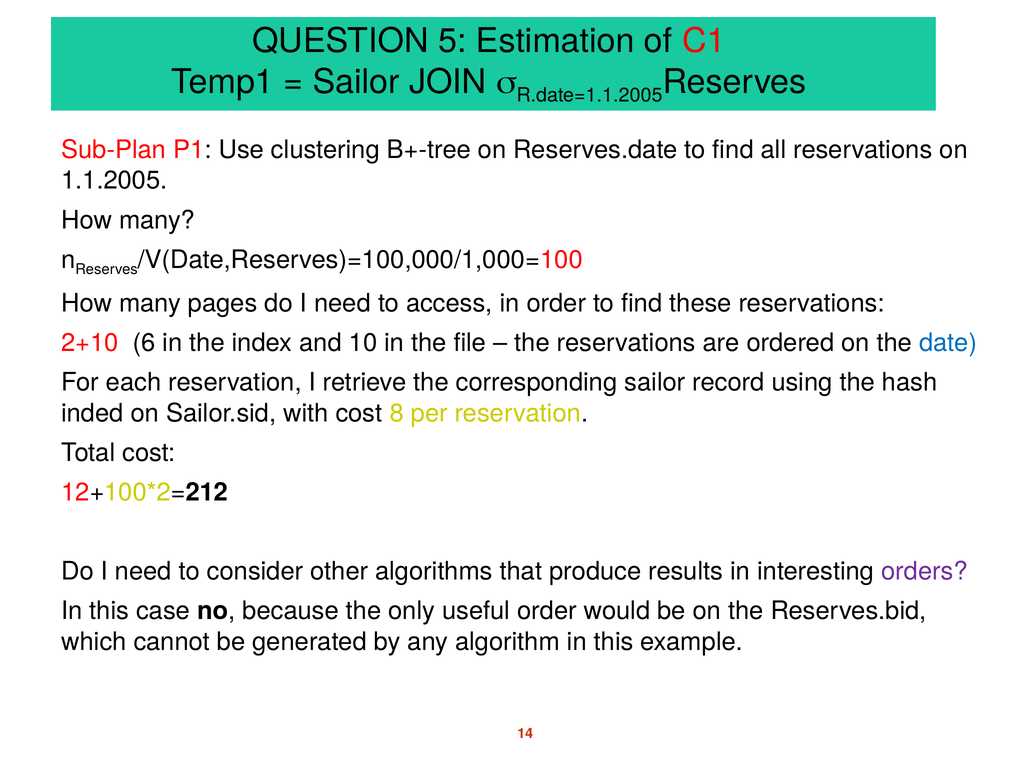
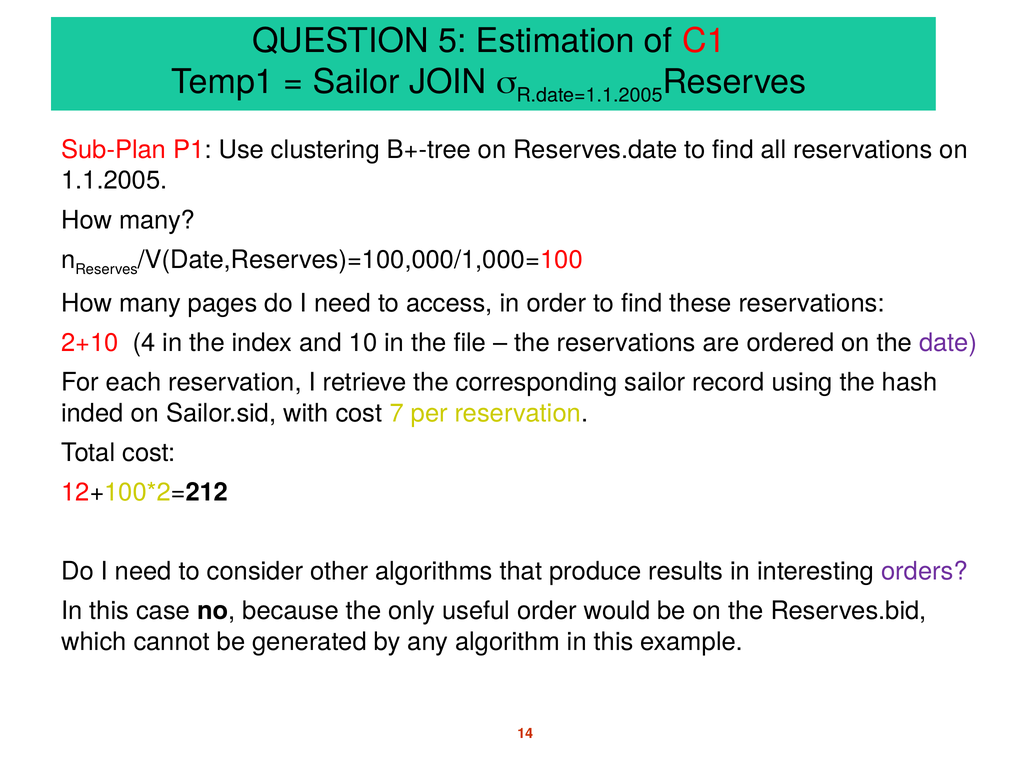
6: 6 -> 4
date colour: blue -> purple
8: 8 -> 7
